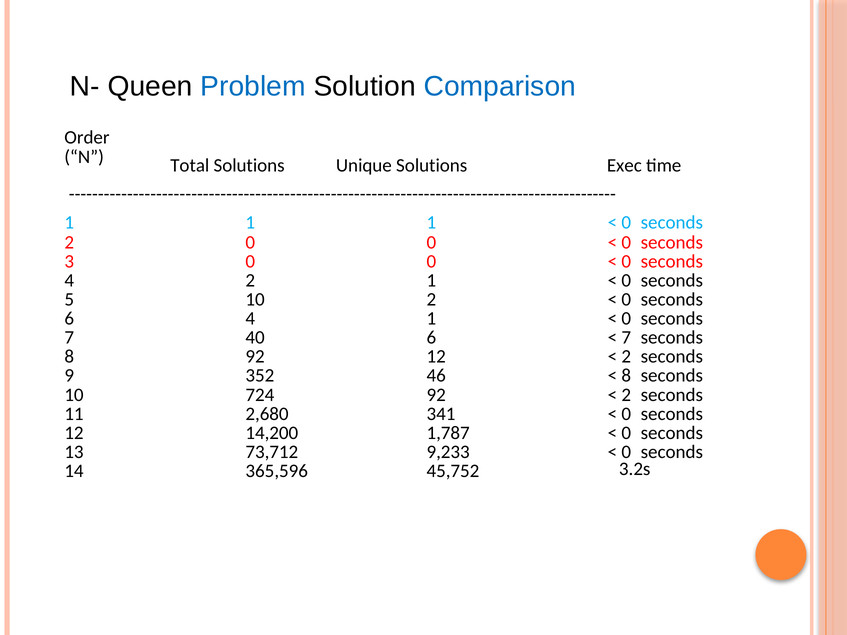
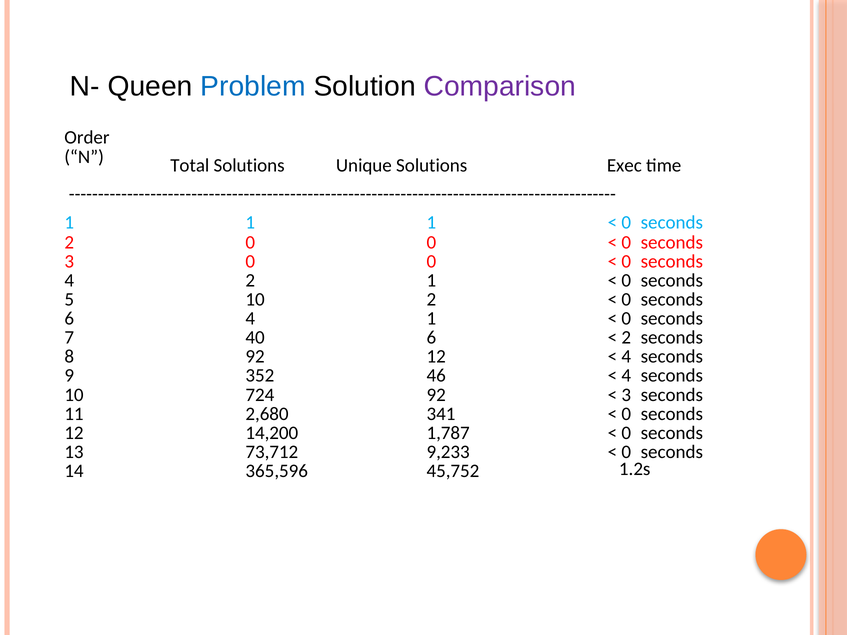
Comparison colour: blue -> purple
7 at (626, 338): 7 -> 2
2 at (626, 357): 2 -> 4
8 at (626, 376): 8 -> 4
2 at (626, 395): 2 -> 3
3.2s: 3.2s -> 1.2s
